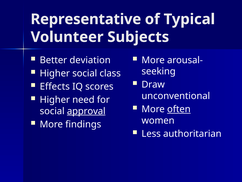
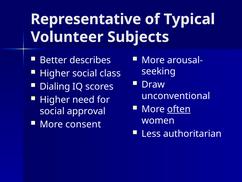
deviation: deviation -> describes
Effects: Effects -> Dialing
approval underline: present -> none
findings: findings -> consent
